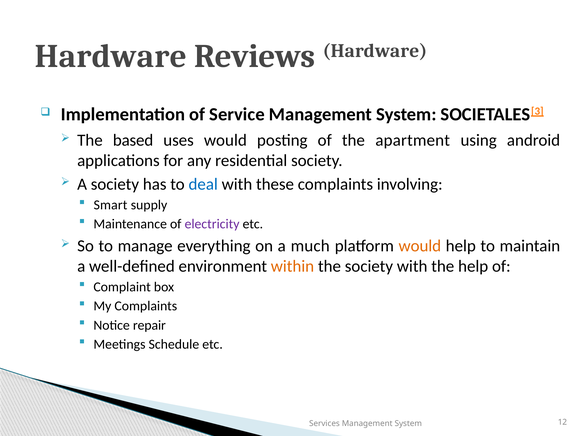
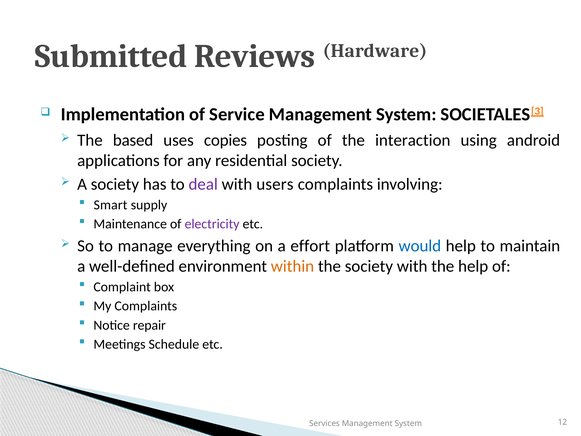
Hardware at (111, 56): Hardware -> Submitted
uses would: would -> copies
apartment: apartment -> interaction
deal colour: blue -> purple
these: these -> users
much: much -> effort
would at (420, 246) colour: orange -> blue
